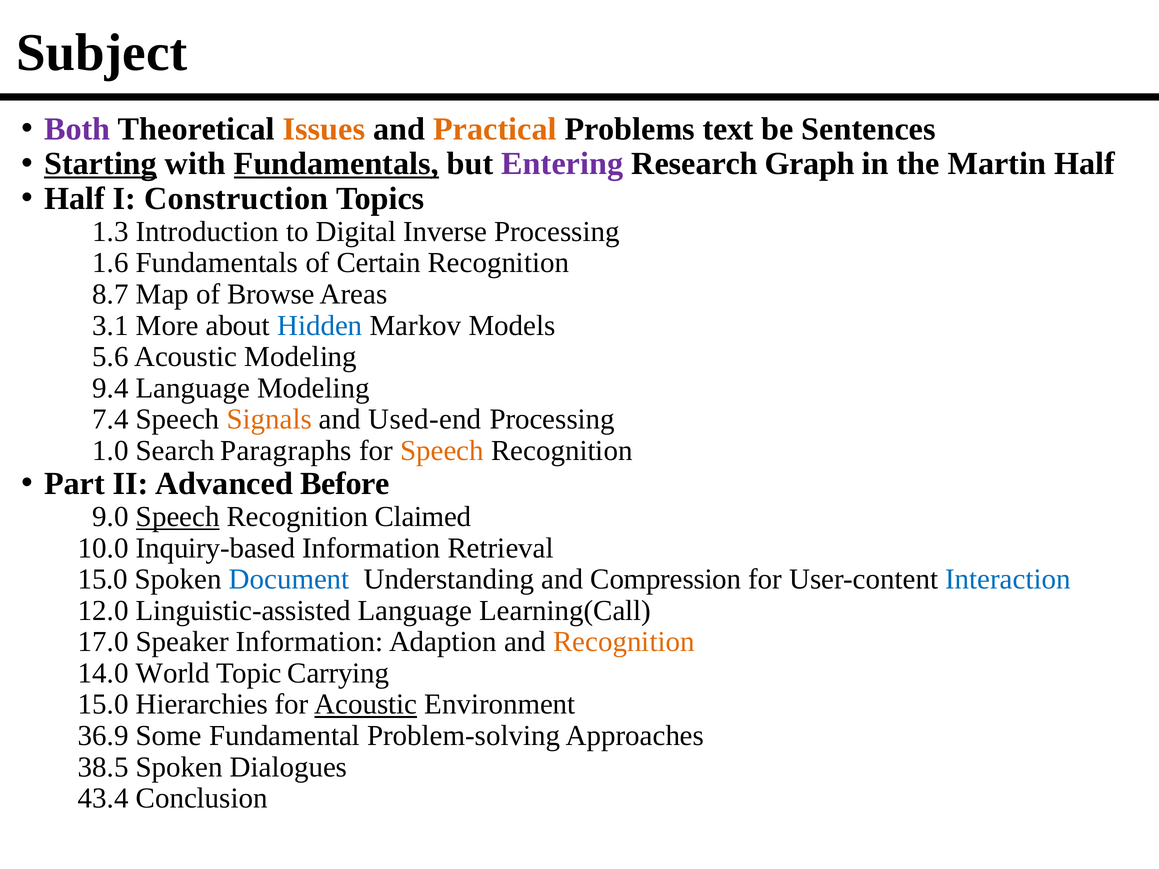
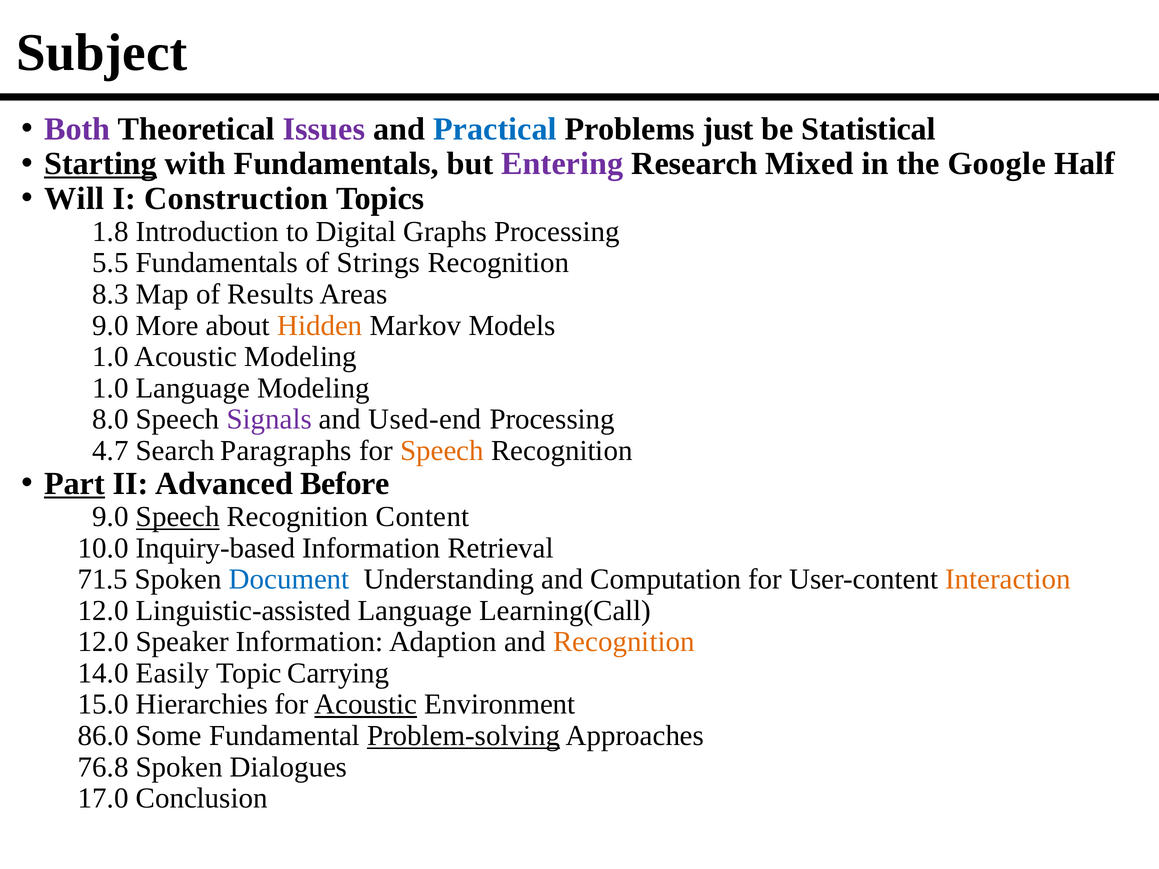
Issues colour: orange -> purple
Practical colour: orange -> blue
text: text -> just
Sentences: Sentences -> Statistical
Fundamentals at (336, 164) underline: present -> none
Graph: Graph -> Mixed
Martin: Martin -> Google
Half at (75, 199): Half -> Will
1.3: 1.3 -> 1.8
Inverse: Inverse -> Graphs
1.6: 1.6 -> 5.5
Certain: Certain -> Strings
8.7: 8.7 -> 8.3
Browse: Browse -> Results
3.1 at (111, 326): 3.1 -> 9.0
Hidden colour: blue -> orange
5.6 at (111, 357): 5.6 -> 1.0
9.4 at (111, 388): 9.4 -> 1.0
7.4: 7.4 -> 8.0
Signals colour: orange -> purple
1.0: 1.0 -> 4.7
Part underline: none -> present
Claimed: Claimed -> Content
15.0 at (103, 579): 15.0 -> 71.5
Compression: Compression -> Computation
Interaction colour: blue -> orange
17.0 at (103, 642): 17.0 -> 12.0
World: World -> Easily
36.9: 36.9 -> 86.0
Problem-solving underline: none -> present
38.5: 38.5 -> 76.8
43.4: 43.4 -> 17.0
